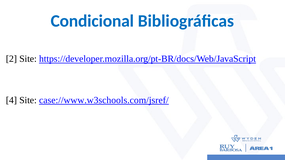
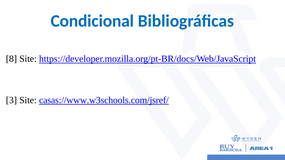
2: 2 -> 8
4: 4 -> 3
case://www.w3schools.com/jsref/: case://www.w3schools.com/jsref/ -> casas://www.w3schools.com/jsref/
